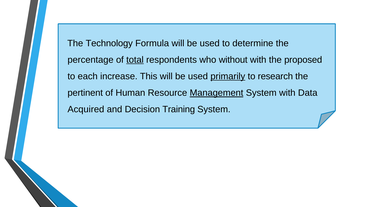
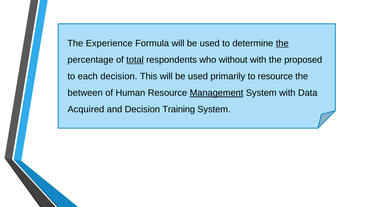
Technology: Technology -> Experience
the at (282, 43) underline: none -> present
each increase: increase -> decision
primarily underline: present -> none
to research: research -> resource
pertinent: pertinent -> between
